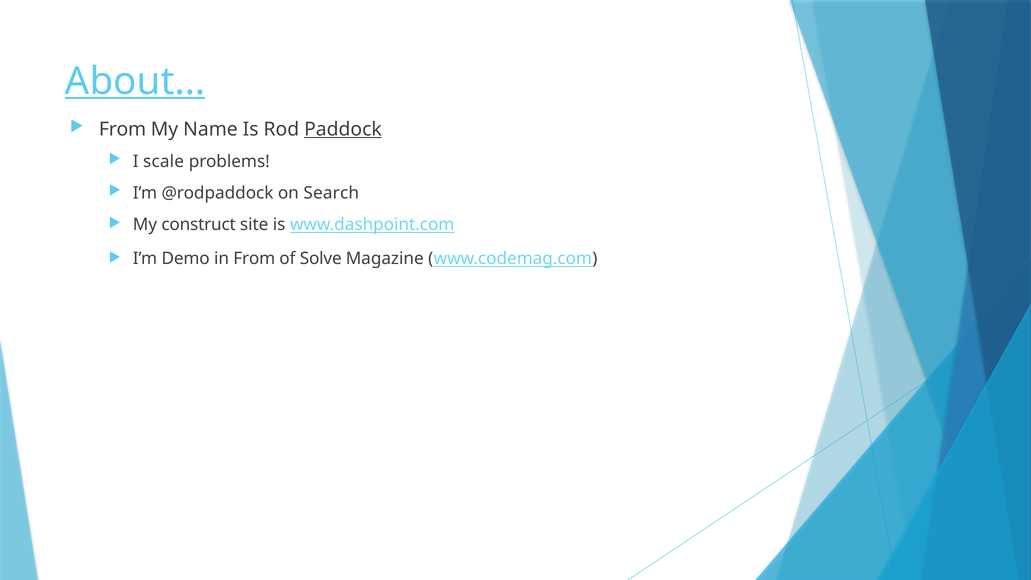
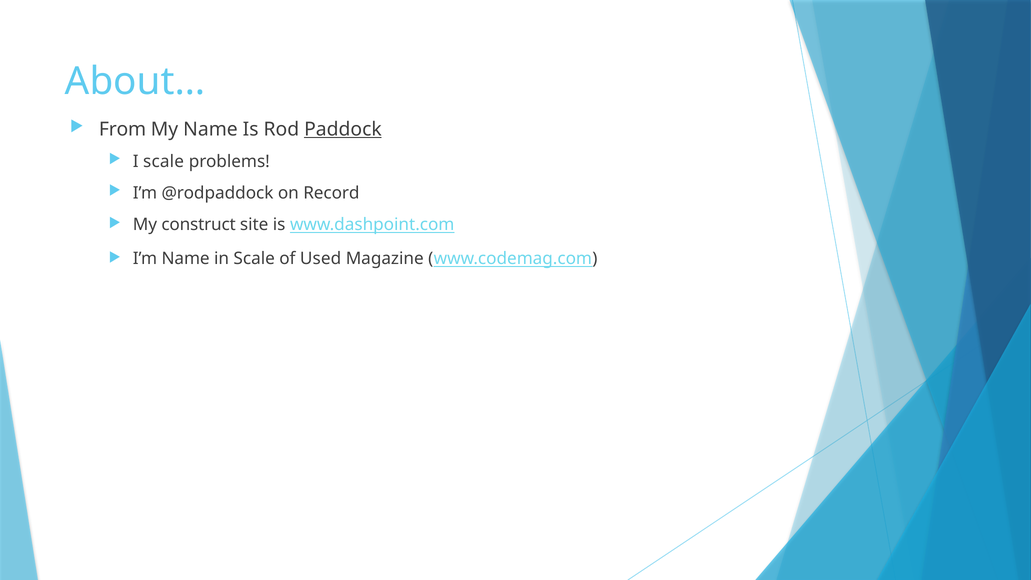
About… underline: present -> none
Search: Search -> Record
I’m Demo: Demo -> Name
in From: From -> Scale
Solve: Solve -> Used
